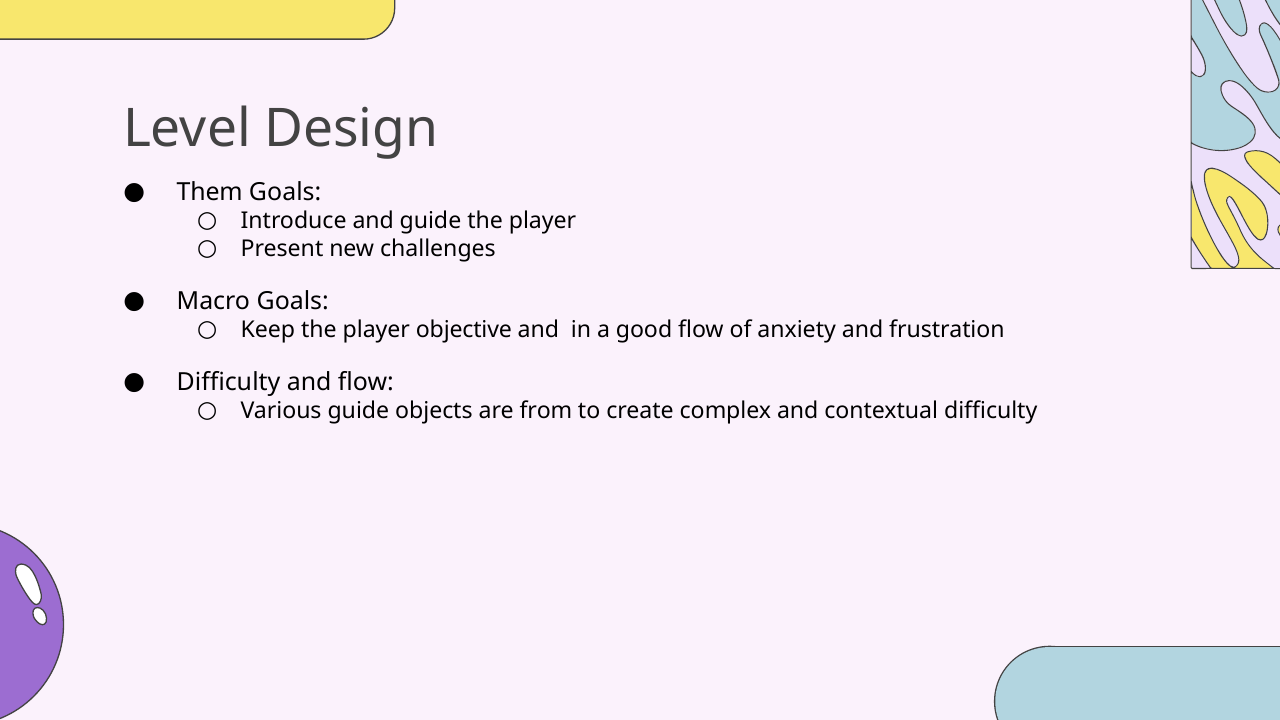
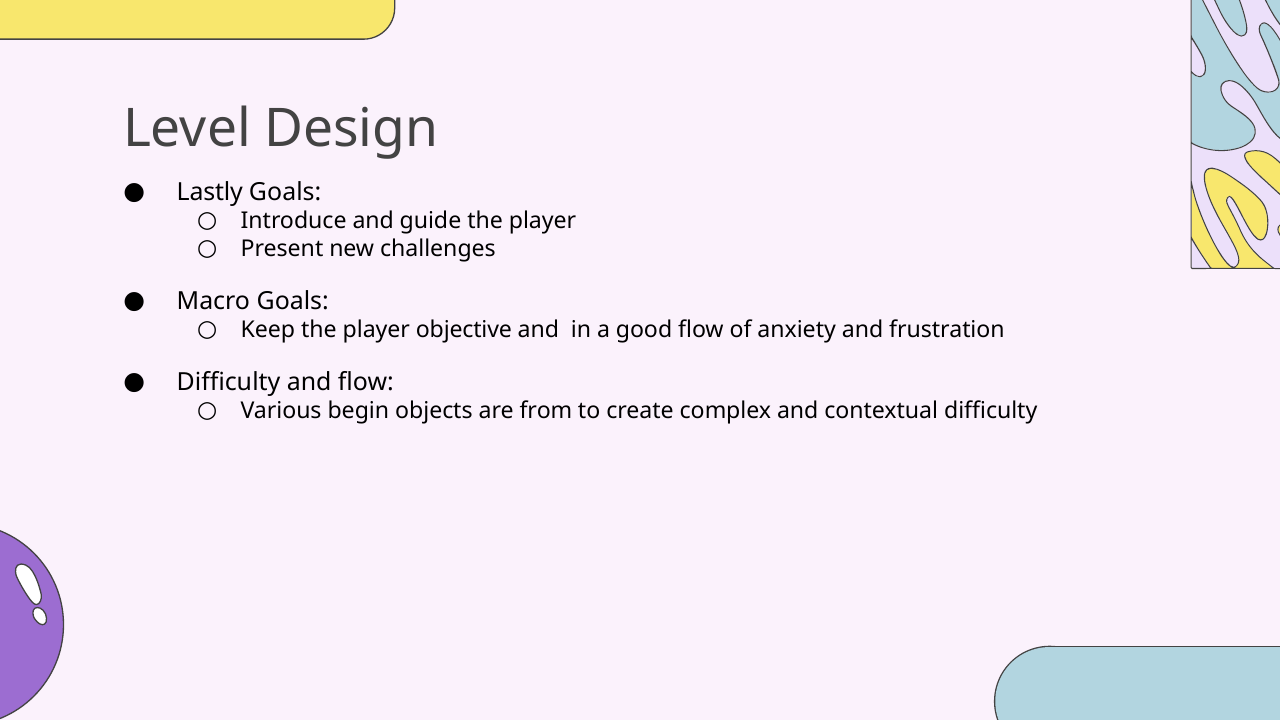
Them: Them -> Lastly
Various guide: guide -> begin
